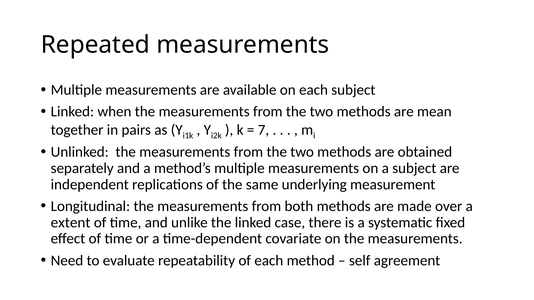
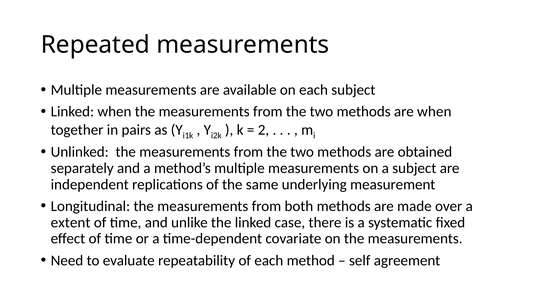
are mean: mean -> when
7: 7 -> 2
